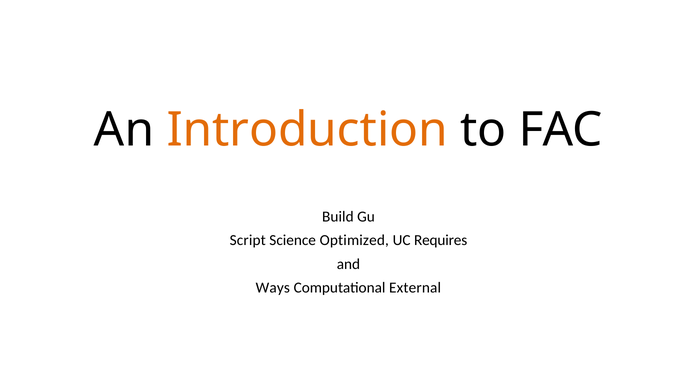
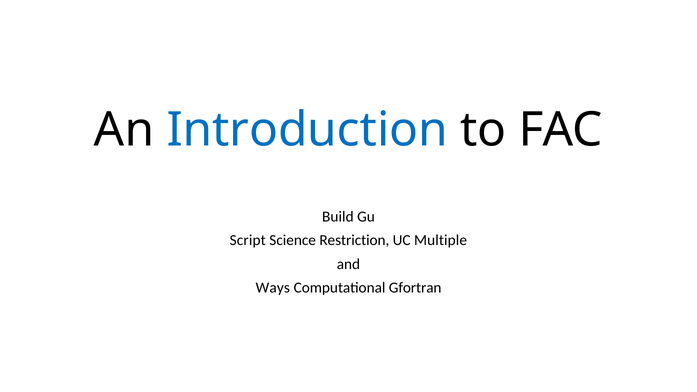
Introduction colour: orange -> blue
Optimized: Optimized -> Restriction
Requires: Requires -> Multiple
External: External -> Gfortran
